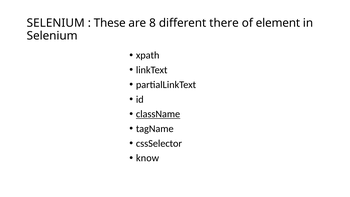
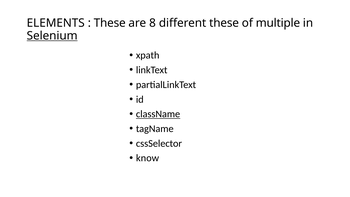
SELENIUM at (56, 23): SELENIUM -> ELEMENTS
different there: there -> these
element: element -> multiple
Selenium at (52, 36) underline: none -> present
